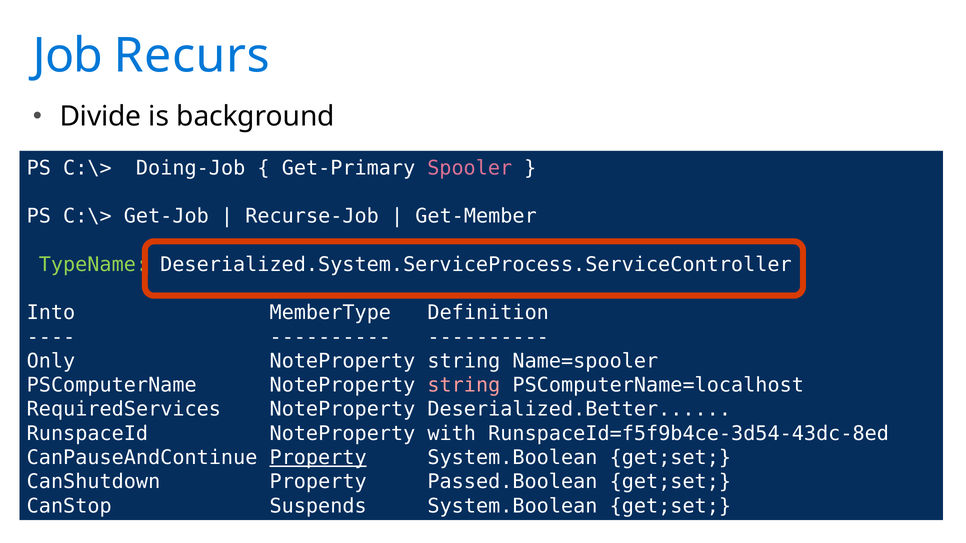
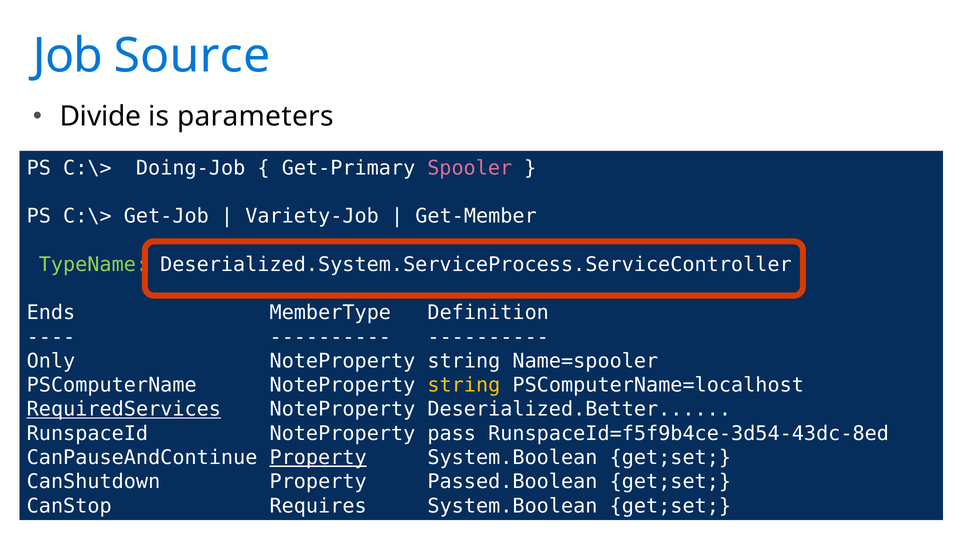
Recurs: Recurs -> Source
background: background -> parameters
Recurse-Job: Recurse-Job -> Variety-Job
Into: Into -> Ends
string at (464, 385) colour: pink -> yellow
RequiredServices underline: none -> present
with: with -> pass
Suspends: Suspends -> Requires
